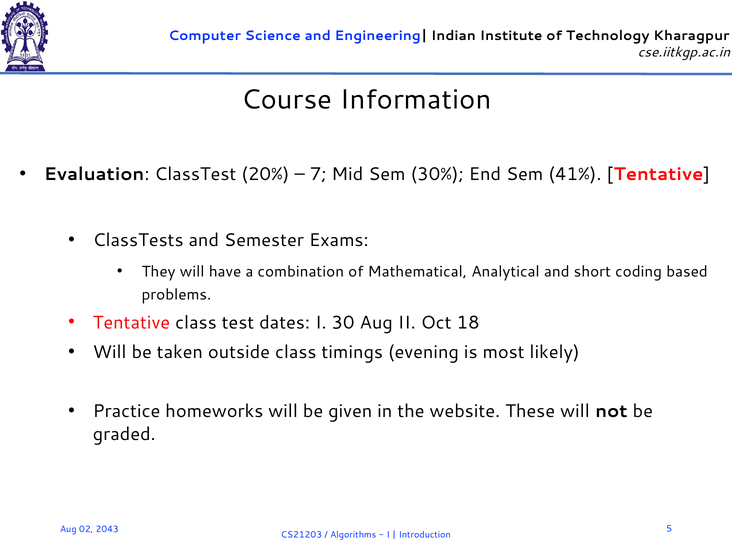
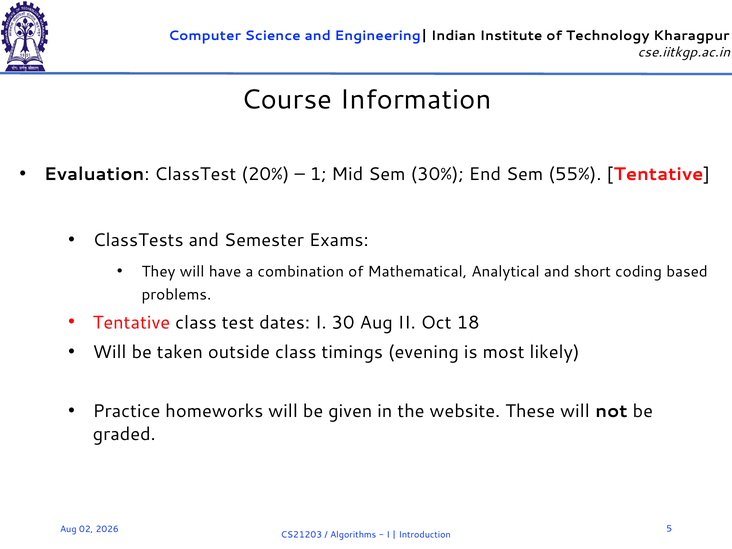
7: 7 -> 1
41%: 41% -> 55%
2043: 2043 -> 2026
